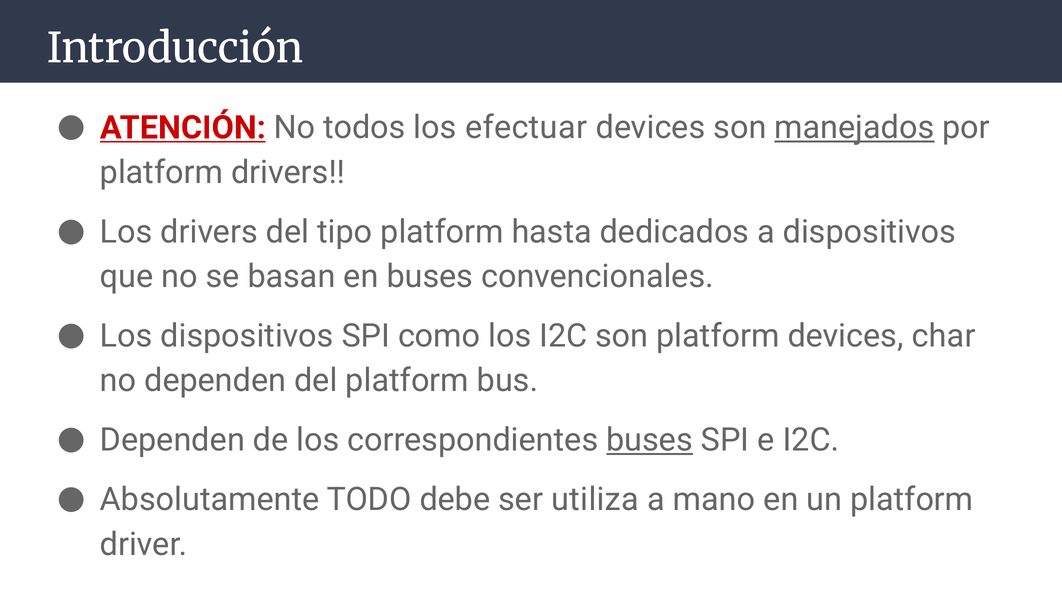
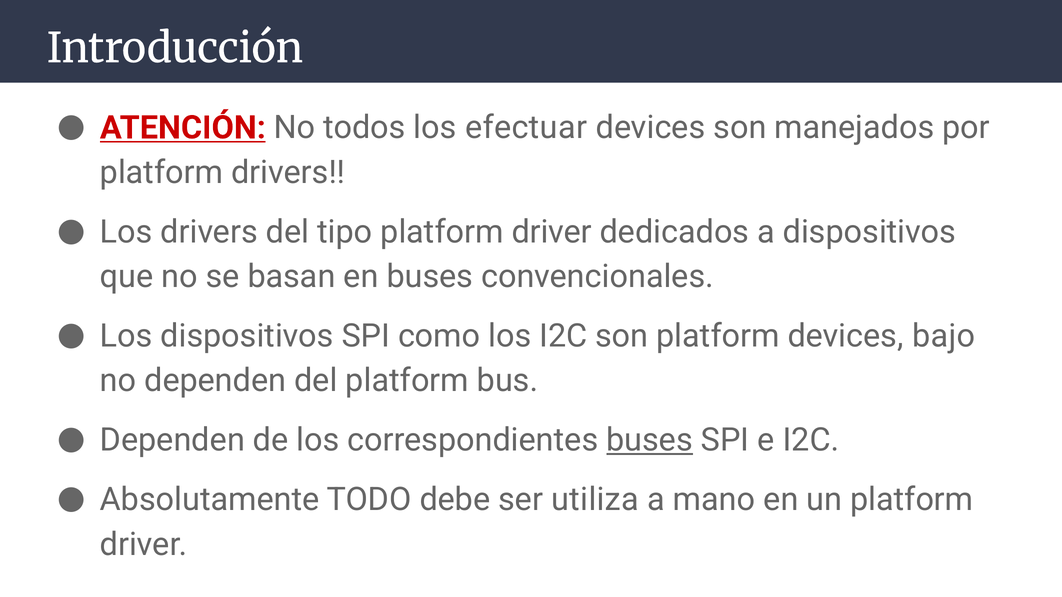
manejados underline: present -> none
tipo platform hasta: hasta -> driver
char: char -> bajo
